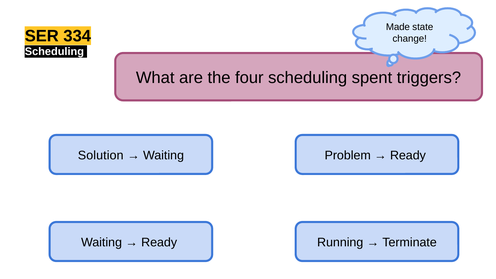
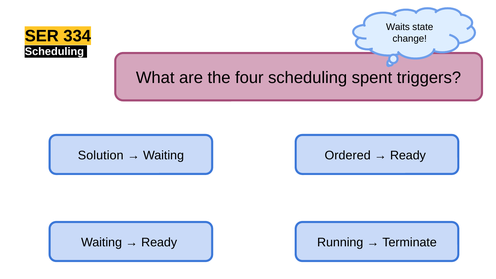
Made: Made -> Waits
Problem: Problem -> Ordered
